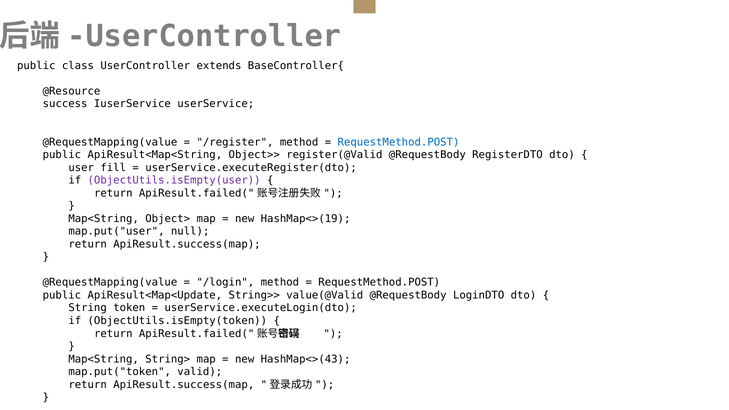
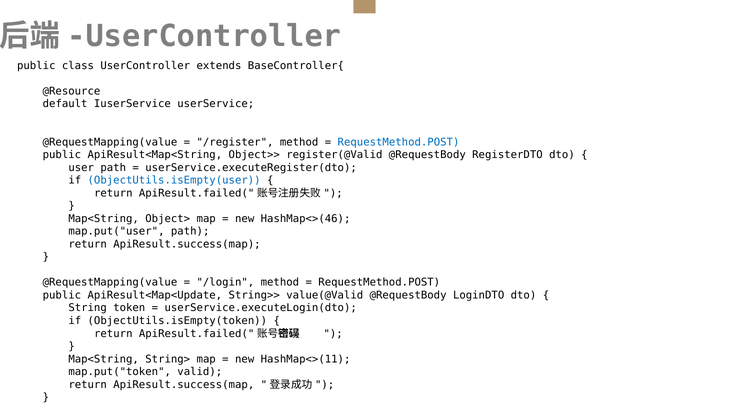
success: success -> default
user fill: fill -> path
ObjectUtils.isEmpty(user colour: purple -> blue
HashMap<>(19: HashMap<>(19 -> HashMap<>(46
map.put("user null: null -> path
HashMap<>(43: HashMap<>(43 -> HashMap<>(11
